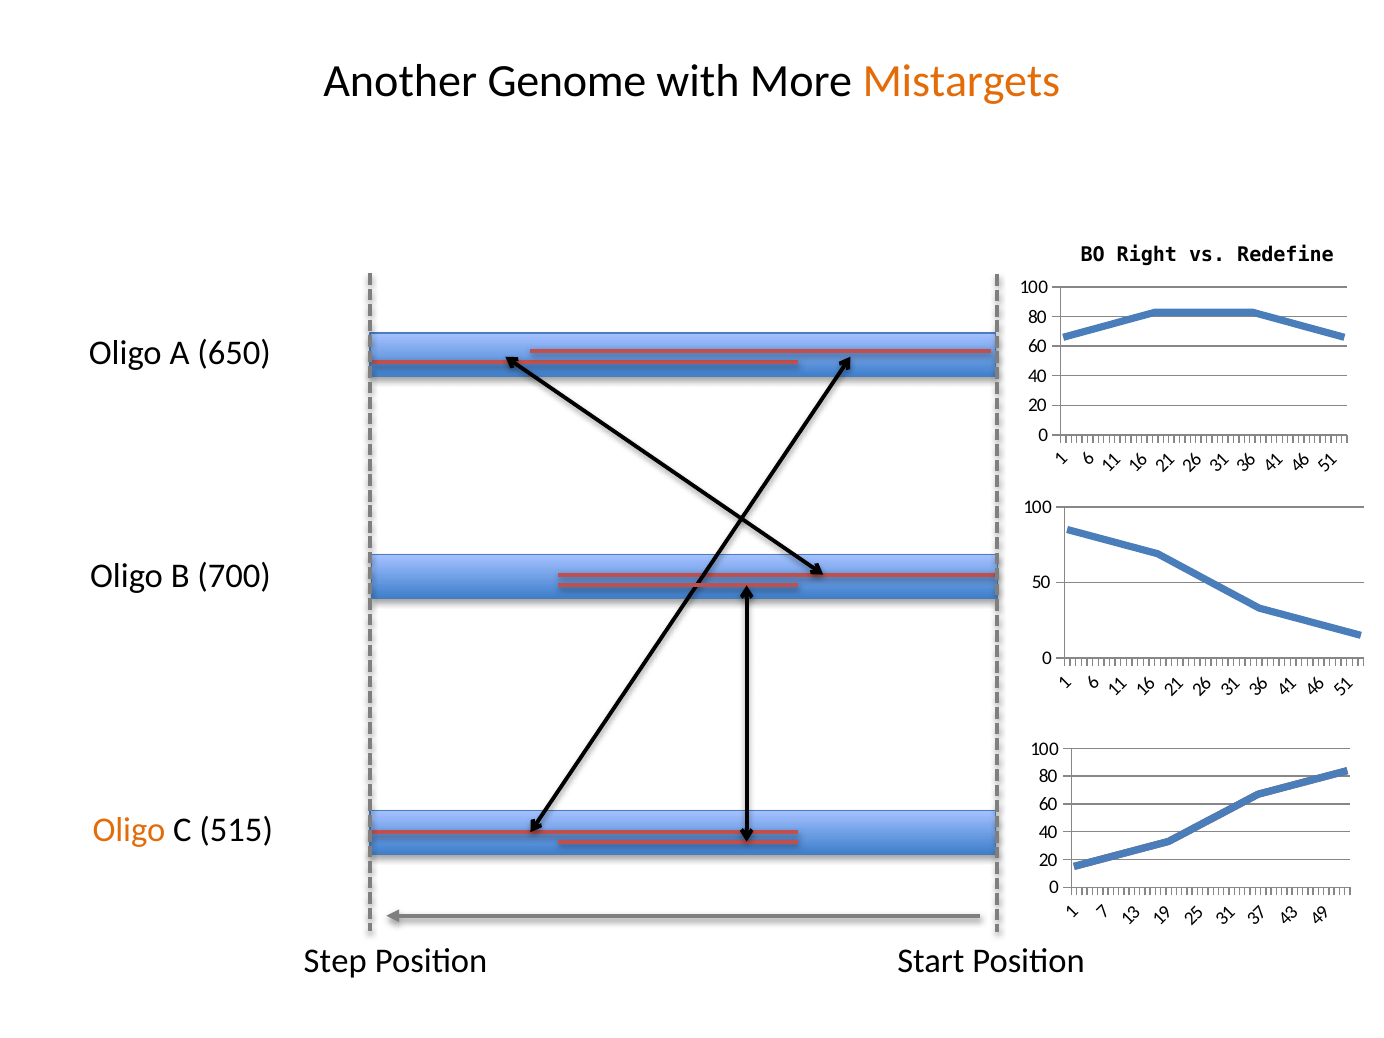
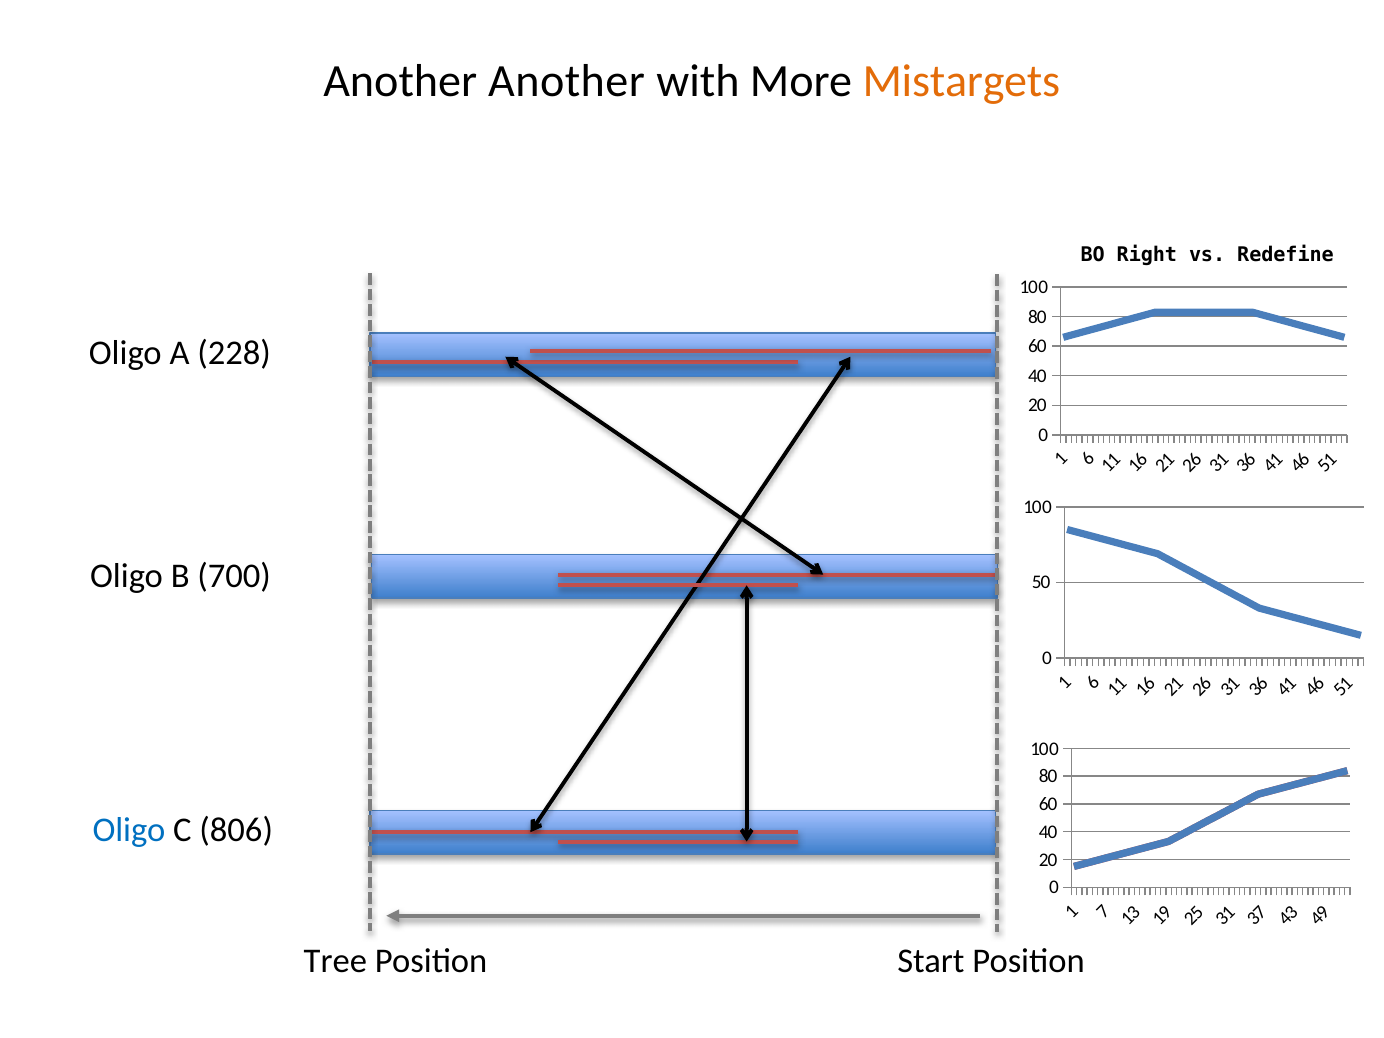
Another Genome: Genome -> Another
650: 650 -> 228
Oligo at (129, 830) colour: orange -> blue
515: 515 -> 806
Step: Step -> Tree
